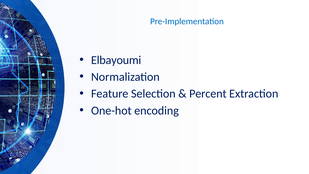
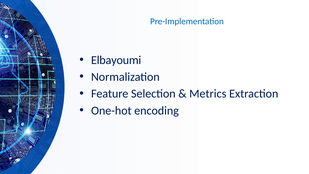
Percent: Percent -> Metrics
